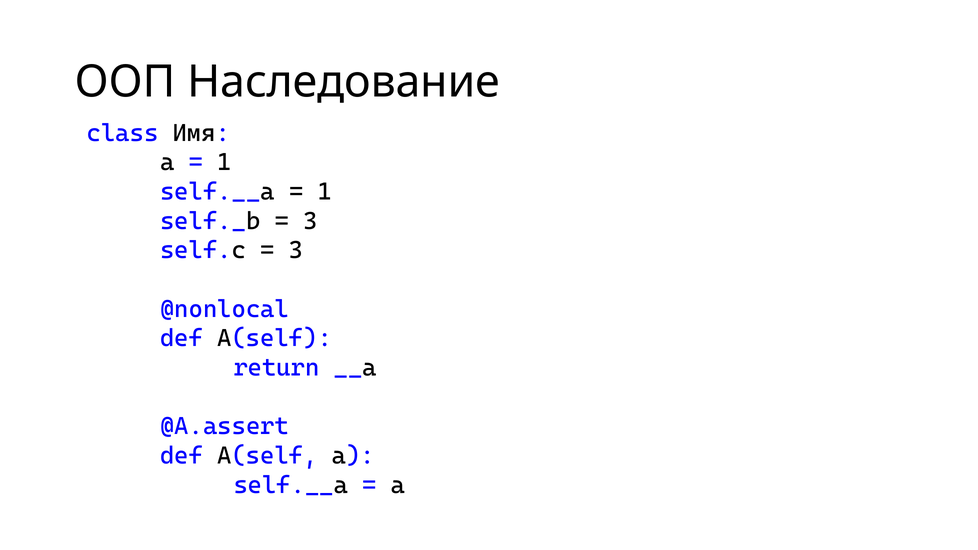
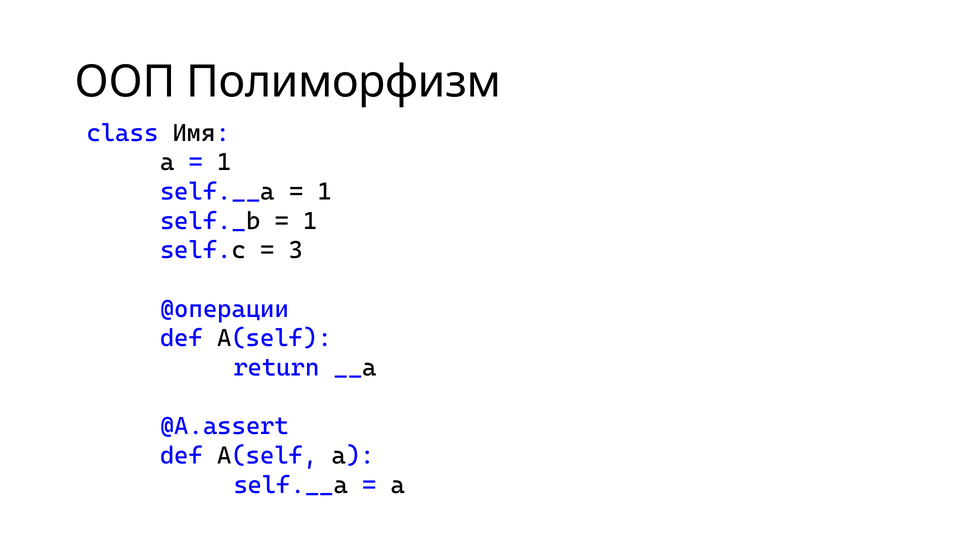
Наследование: Наследование -> Полиморфизм
3 at (310, 221): 3 -> 1
@nonlocal: @nonlocal -> @операции
